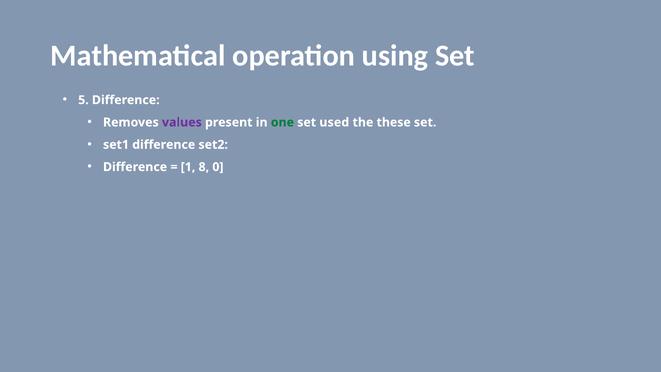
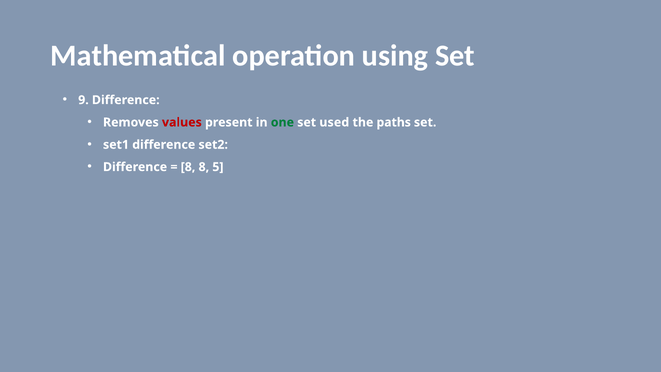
5: 5 -> 9
values colour: purple -> red
these: these -> paths
1 at (188, 167): 1 -> 8
0: 0 -> 5
